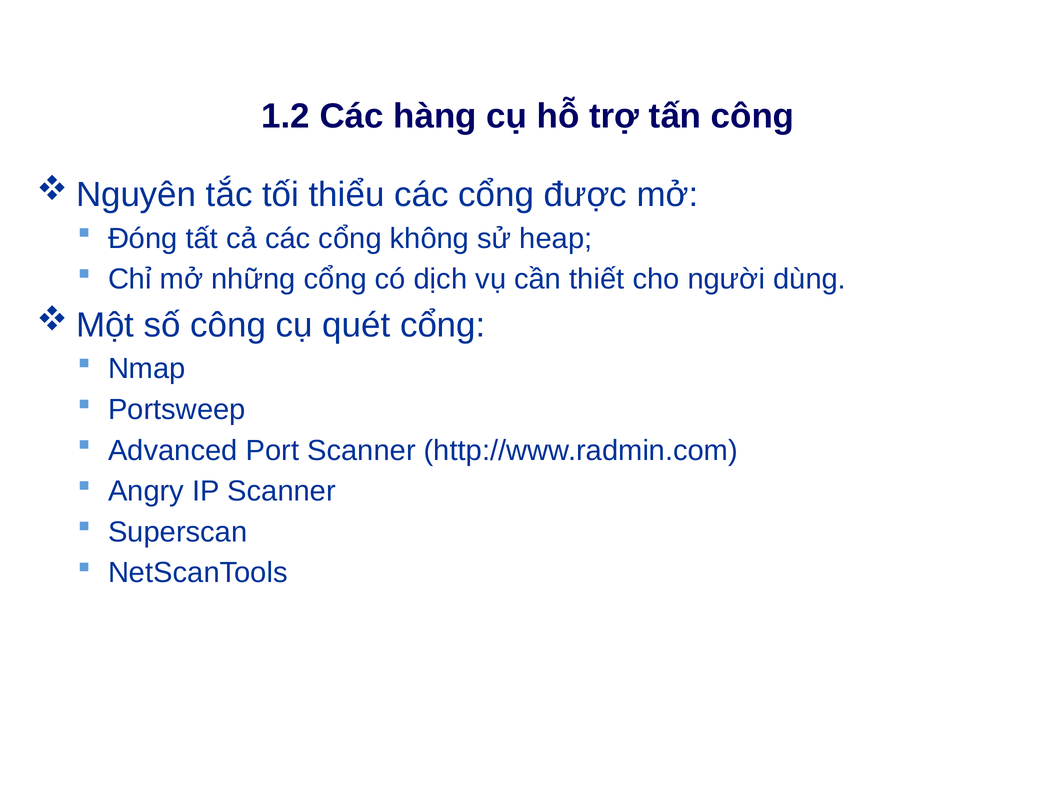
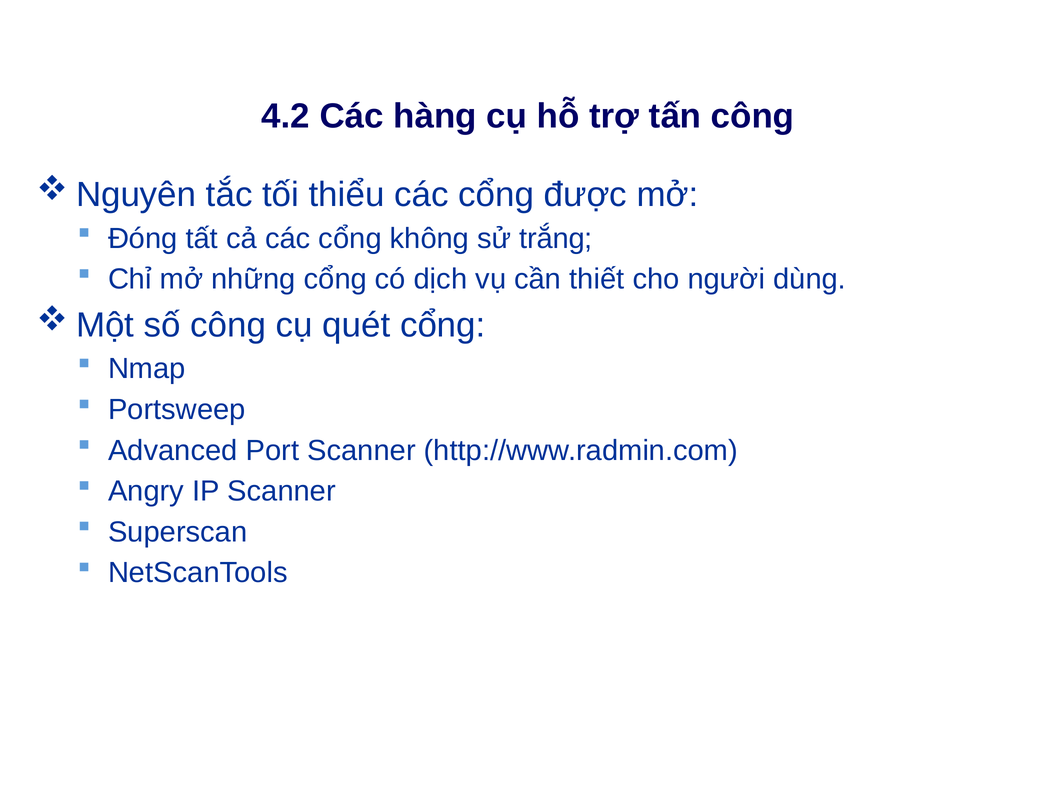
1.2: 1.2 -> 4.2
heap: heap -> trắng
